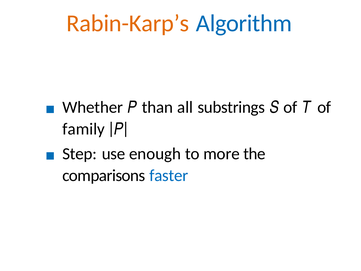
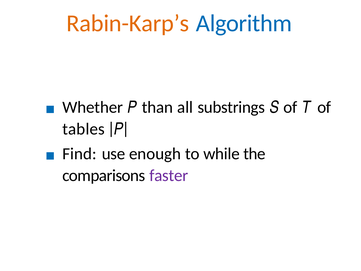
family: family -> tables
Step: Step -> Find
more: more -> while
faster colour: blue -> purple
